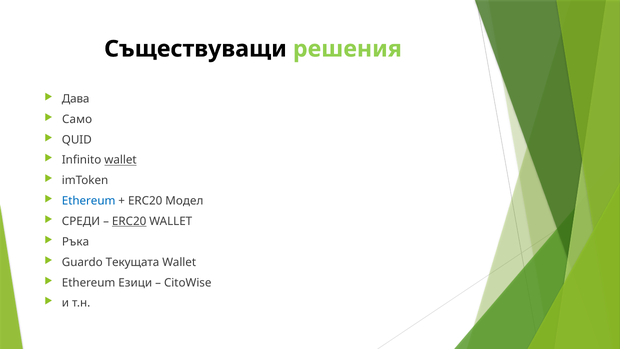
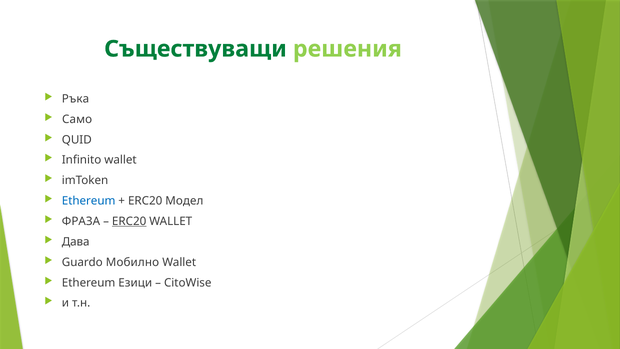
Съществуващи colour: black -> green
Дава: Дава -> Ръка
wallet at (120, 160) underline: present -> none
СРЕДИ: СРЕДИ -> ФРАЗА
Ръка: Ръка -> Дава
Текущата: Текущата -> Мобилно
